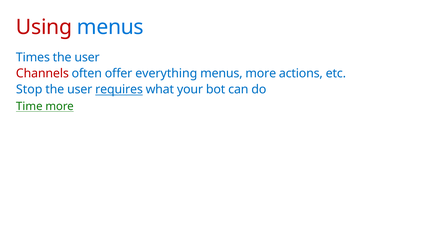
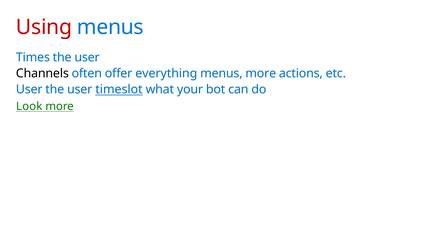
Channels colour: red -> black
Stop at (29, 90): Stop -> User
requires: requires -> timeslot
Time: Time -> Look
